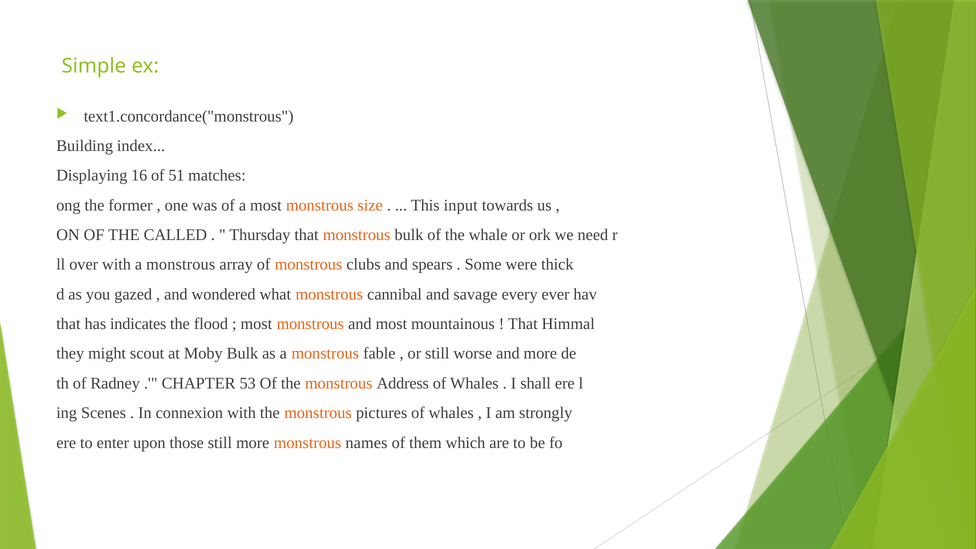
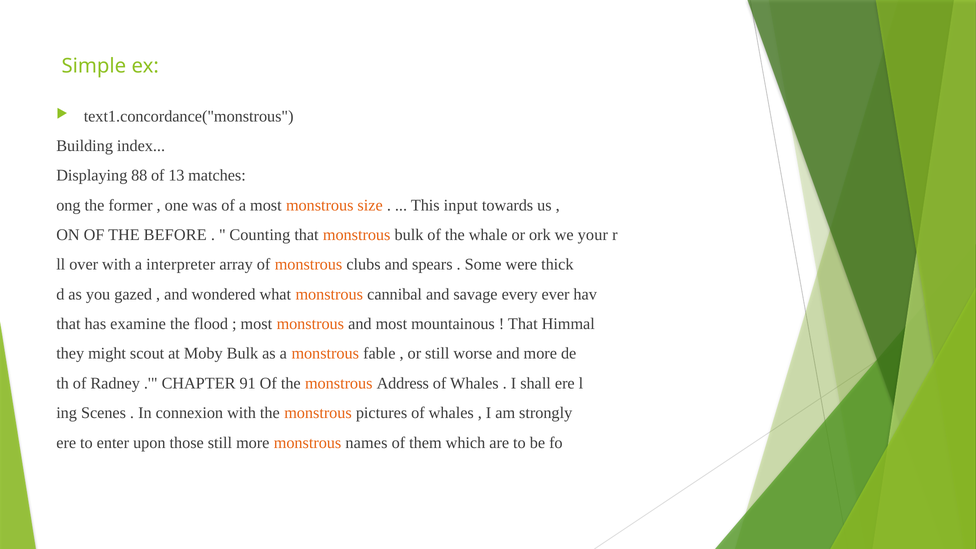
16: 16 -> 88
51: 51 -> 13
CALLED: CALLED -> BEFORE
Thursday: Thursday -> Counting
need: need -> your
with a monstrous: monstrous -> interpreter
indicates: indicates -> examine
53: 53 -> 91
